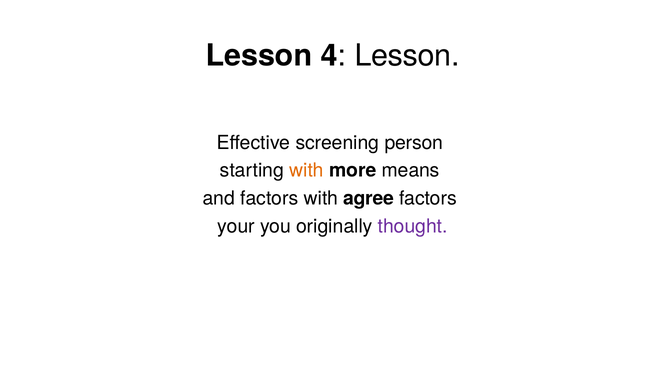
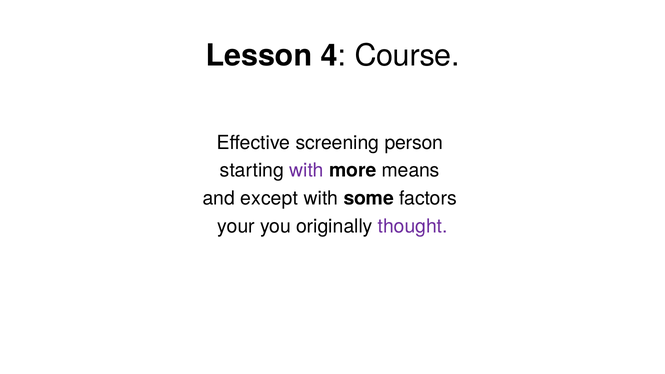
4 Lesson: Lesson -> Course
with at (306, 171) colour: orange -> purple
and factors: factors -> except
agree: agree -> some
